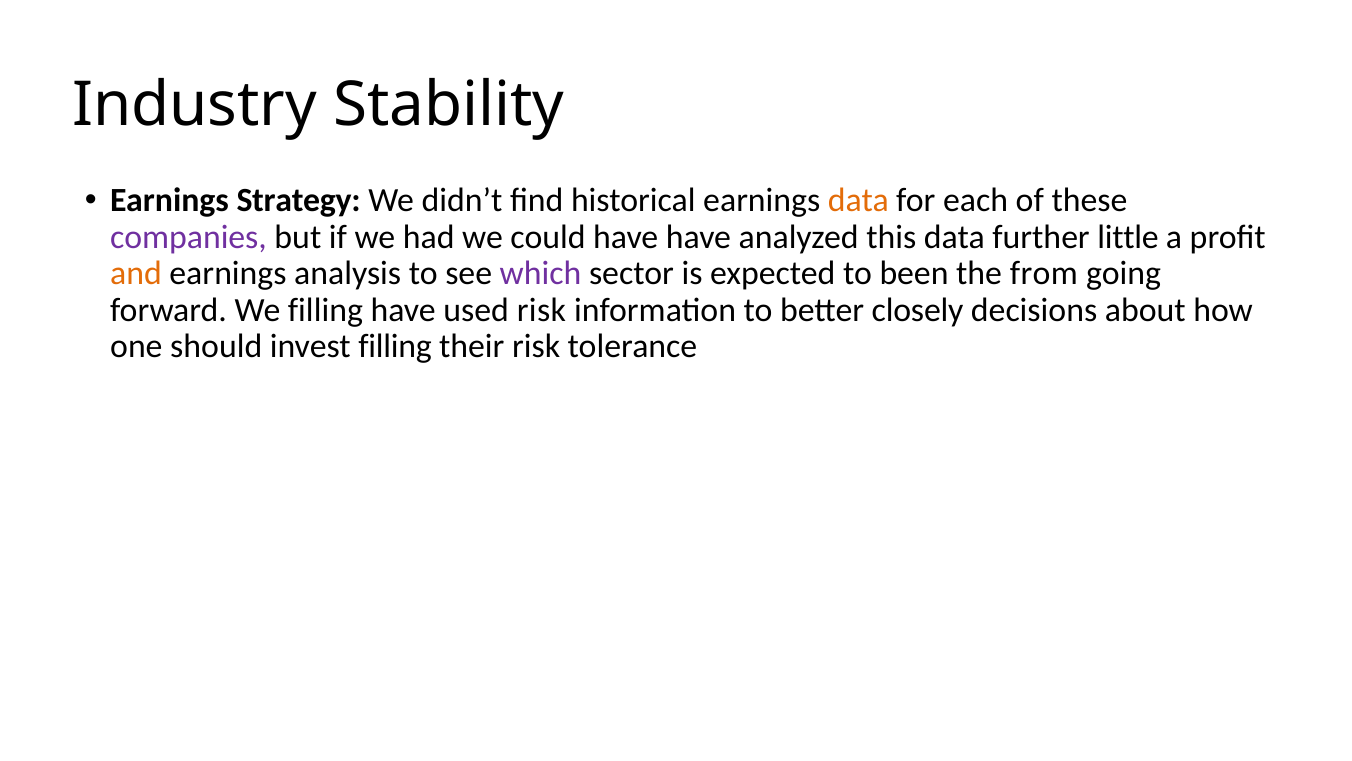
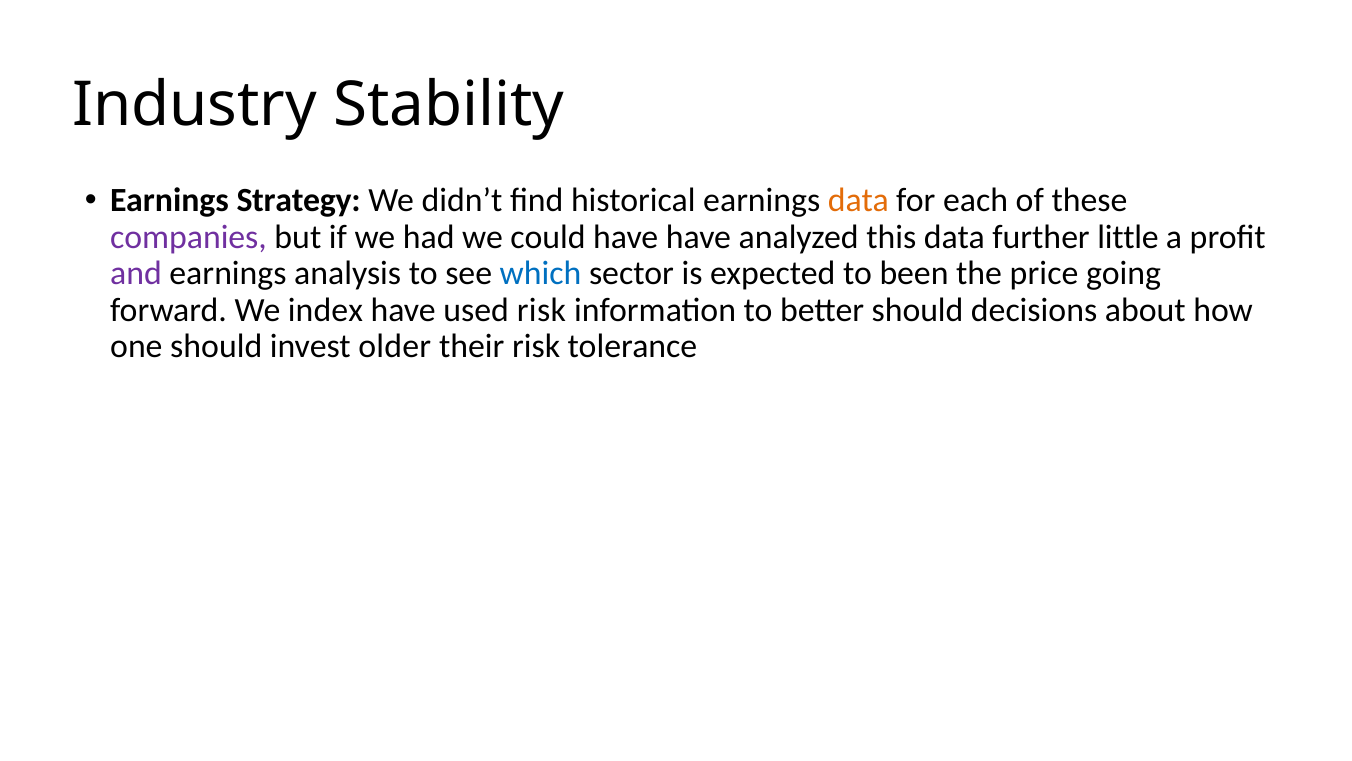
and colour: orange -> purple
which colour: purple -> blue
from: from -> price
We filling: filling -> index
better closely: closely -> should
invest filling: filling -> older
